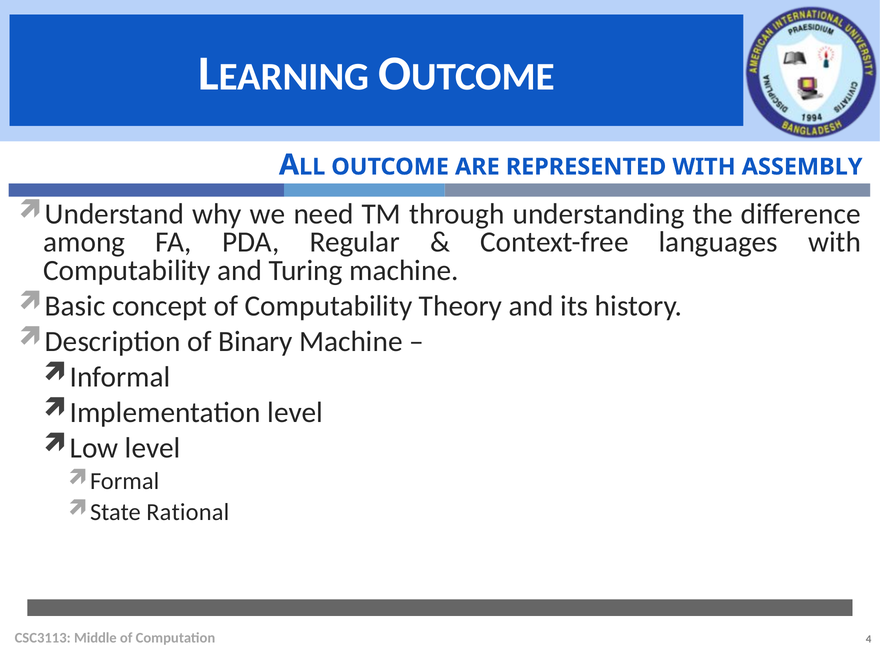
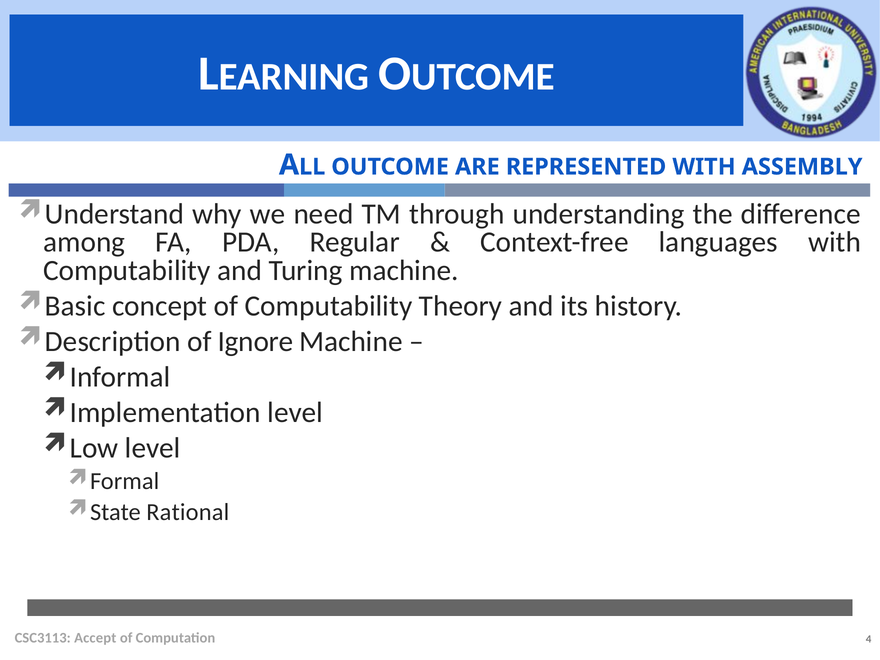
Binary: Binary -> Ignore
Middle: Middle -> Accept
